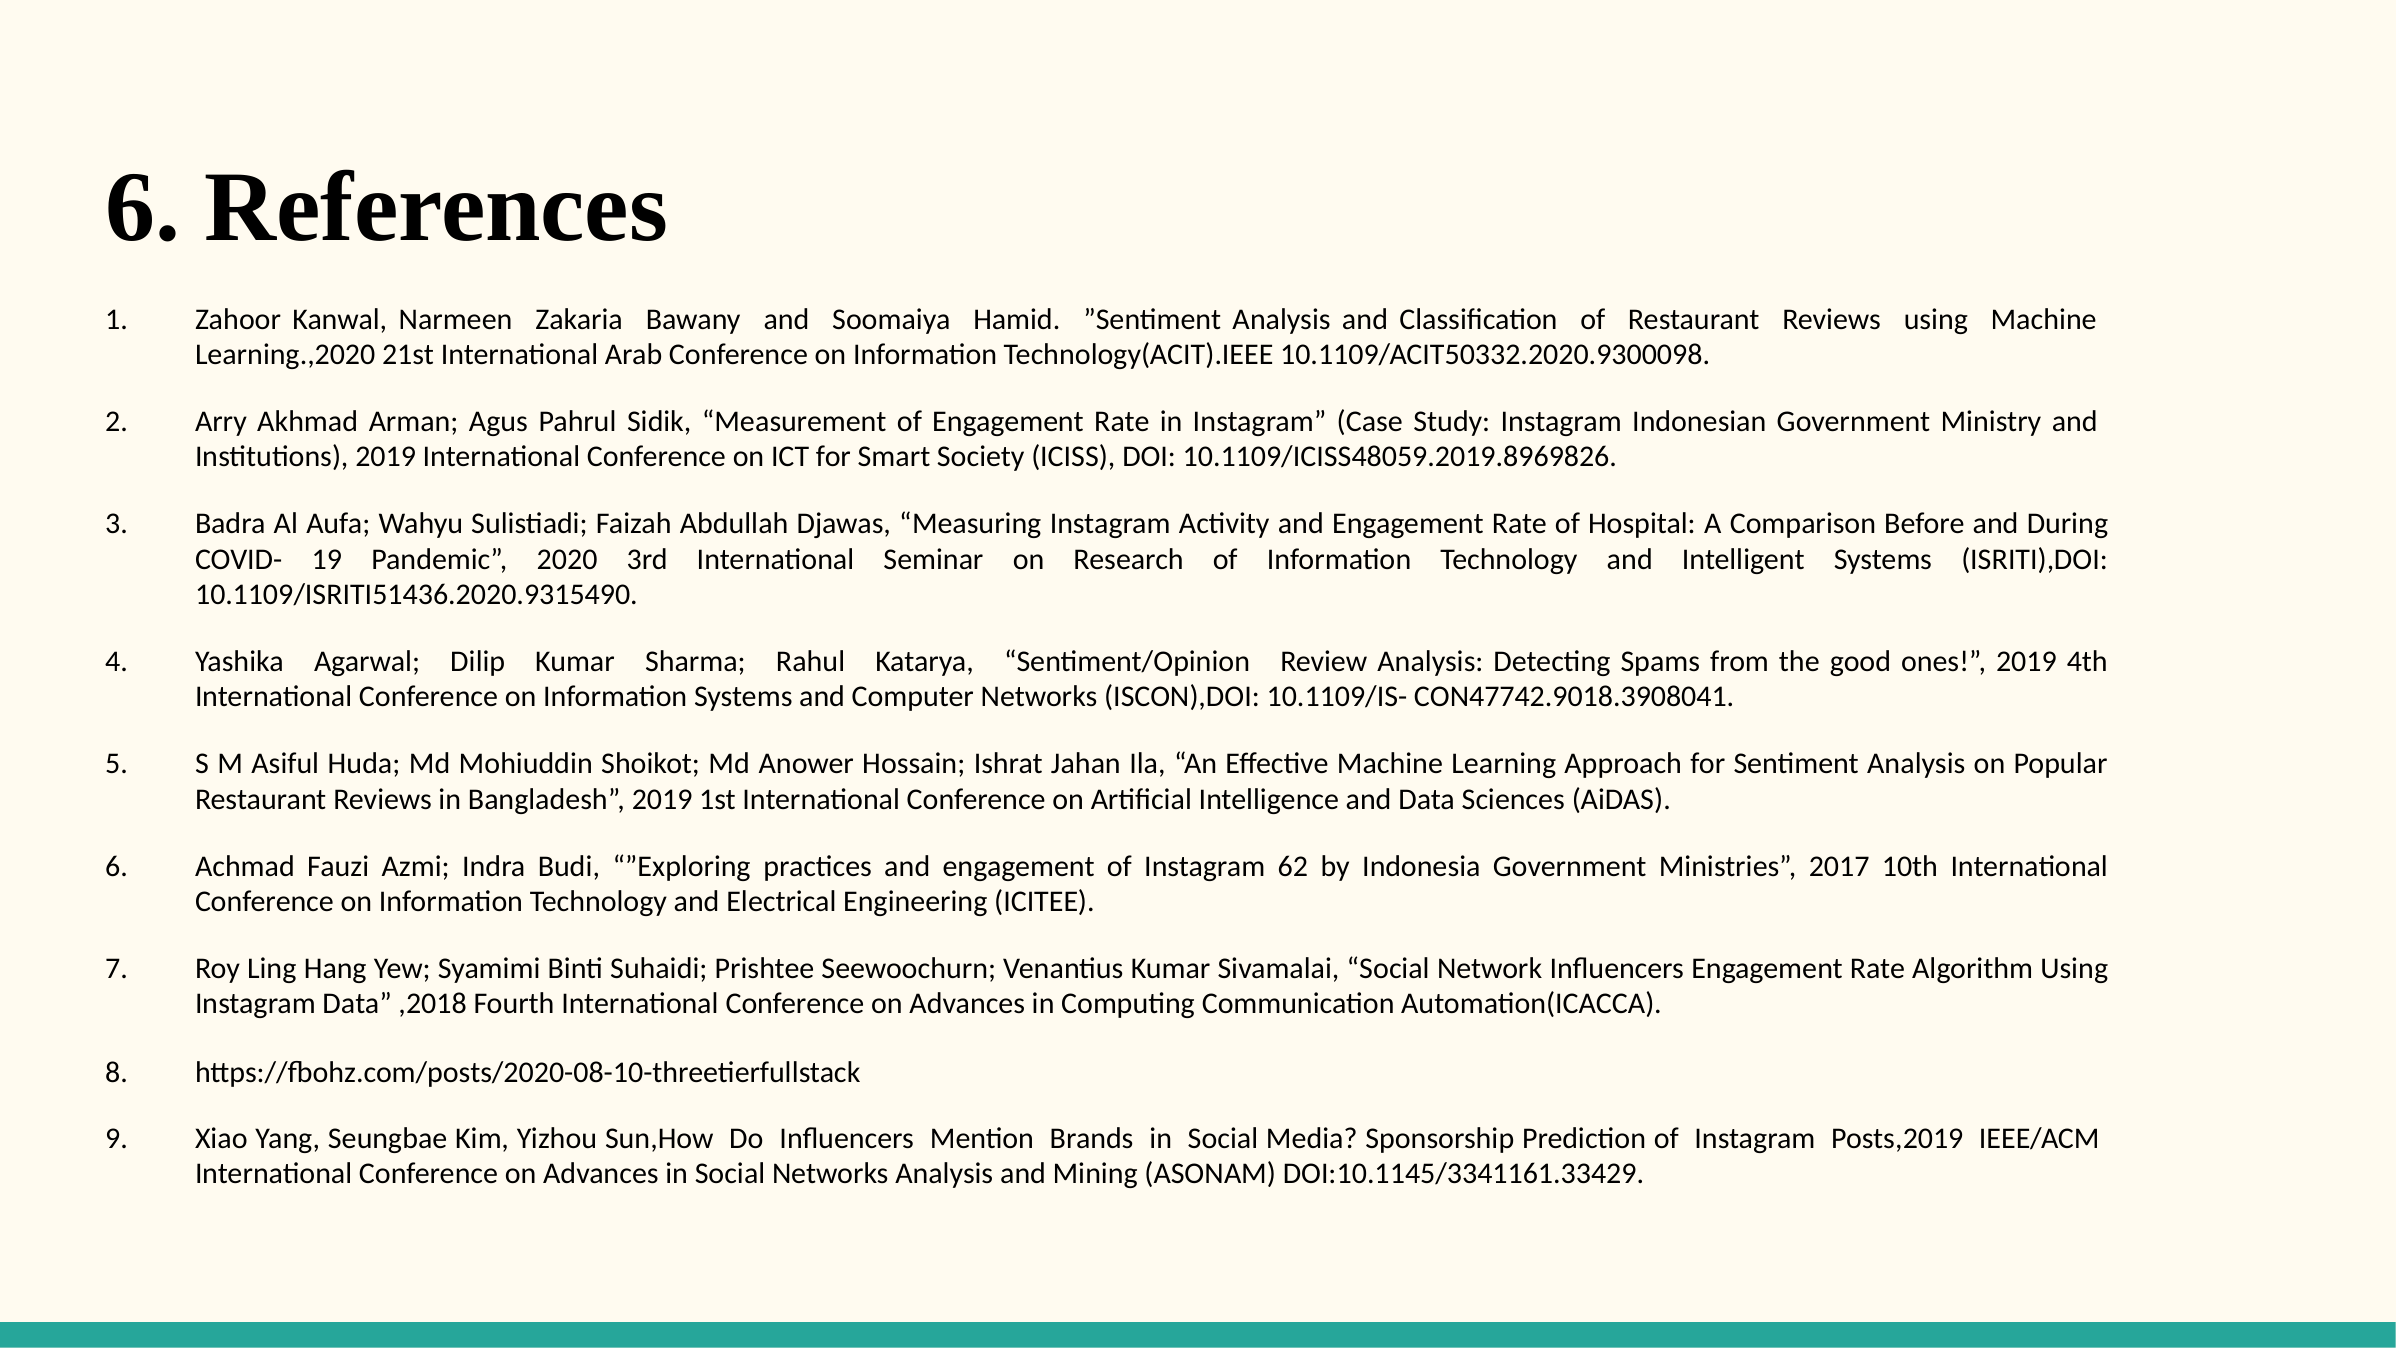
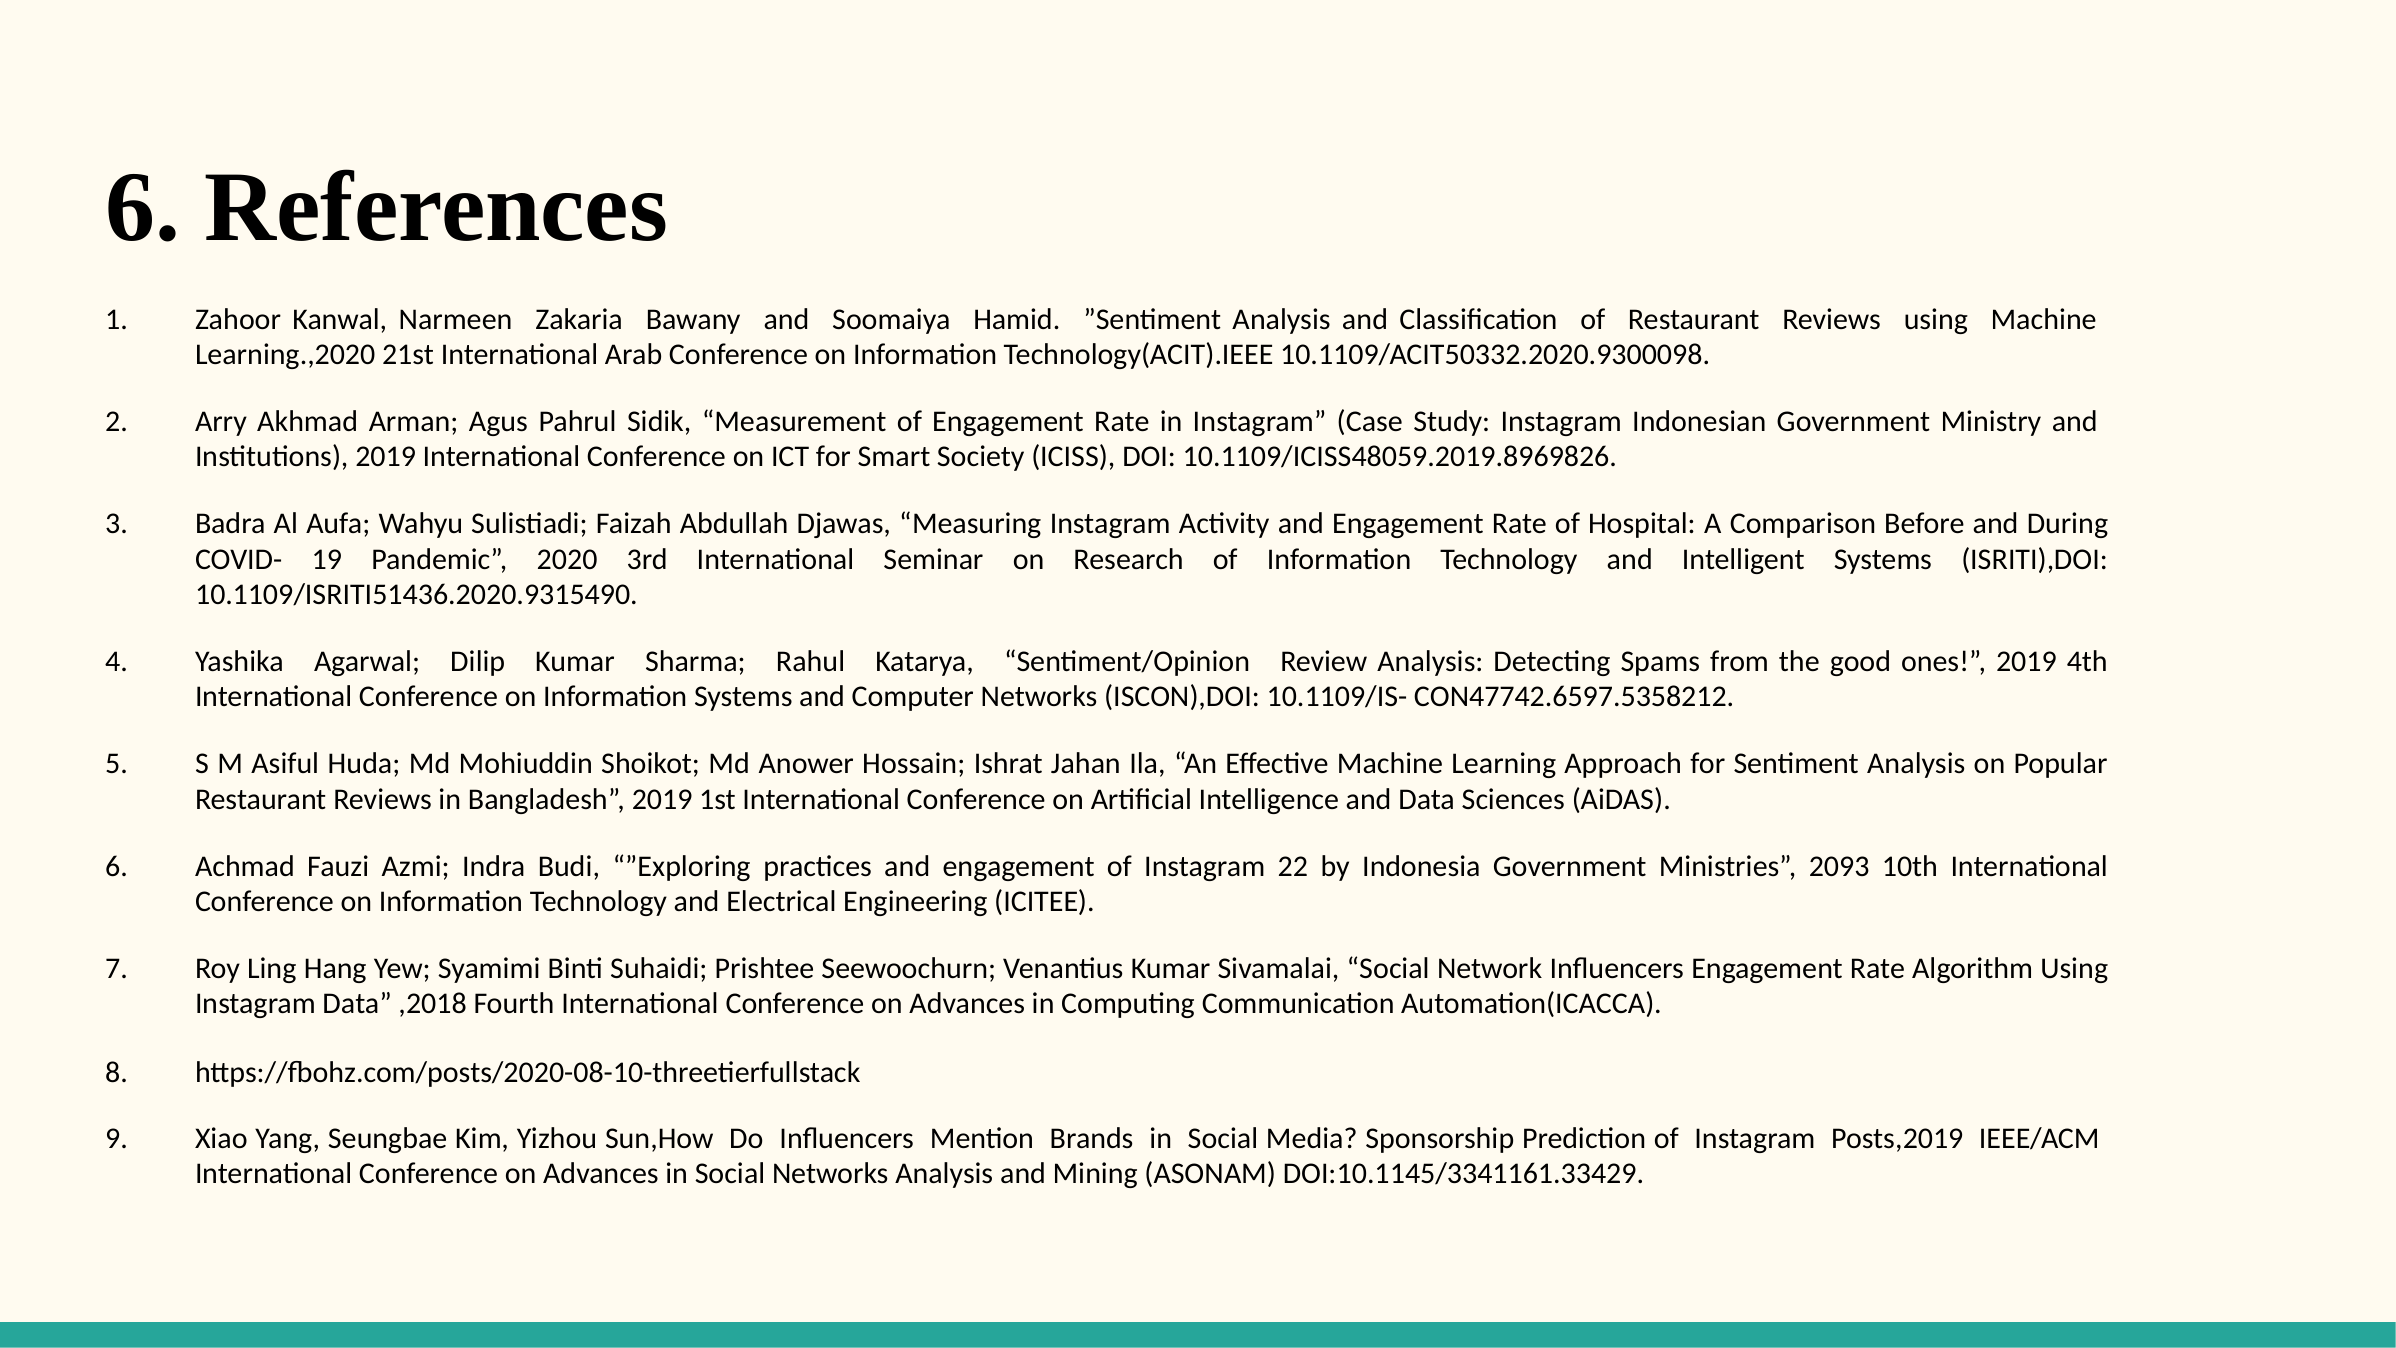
CON47742.9018.3908041: CON47742.9018.3908041 -> CON47742.6597.5358212
62: 62 -> 22
2017: 2017 -> 2093
